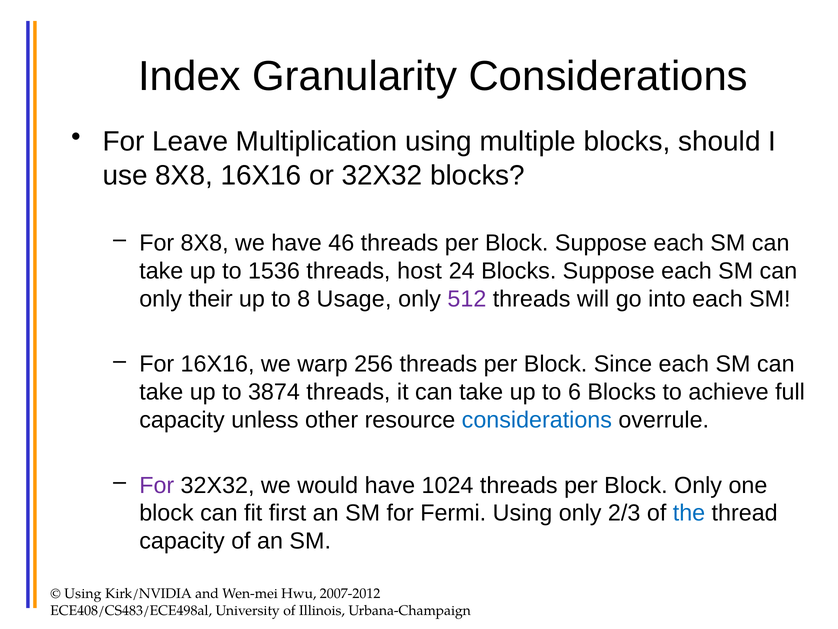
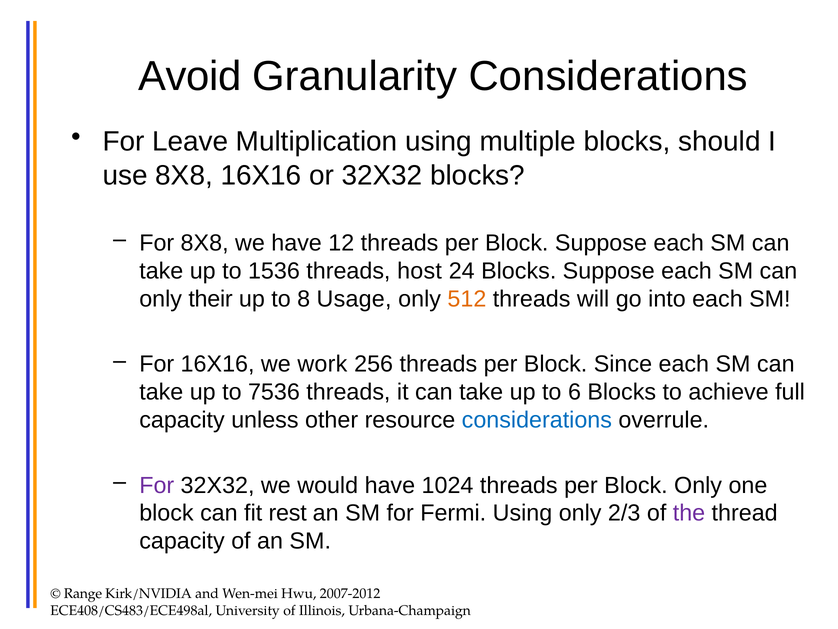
Index: Index -> Avoid
46: 46 -> 12
512 colour: purple -> orange
warp: warp -> work
3874: 3874 -> 7536
first: first -> rest
the colour: blue -> purple
Using at (83, 593): Using -> Range
